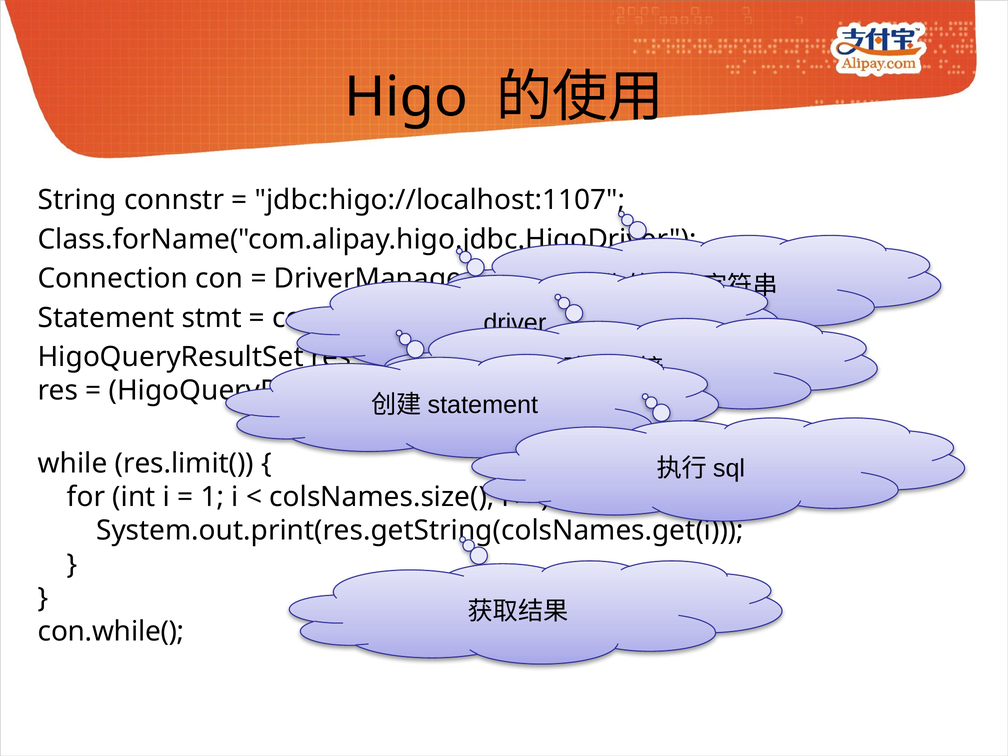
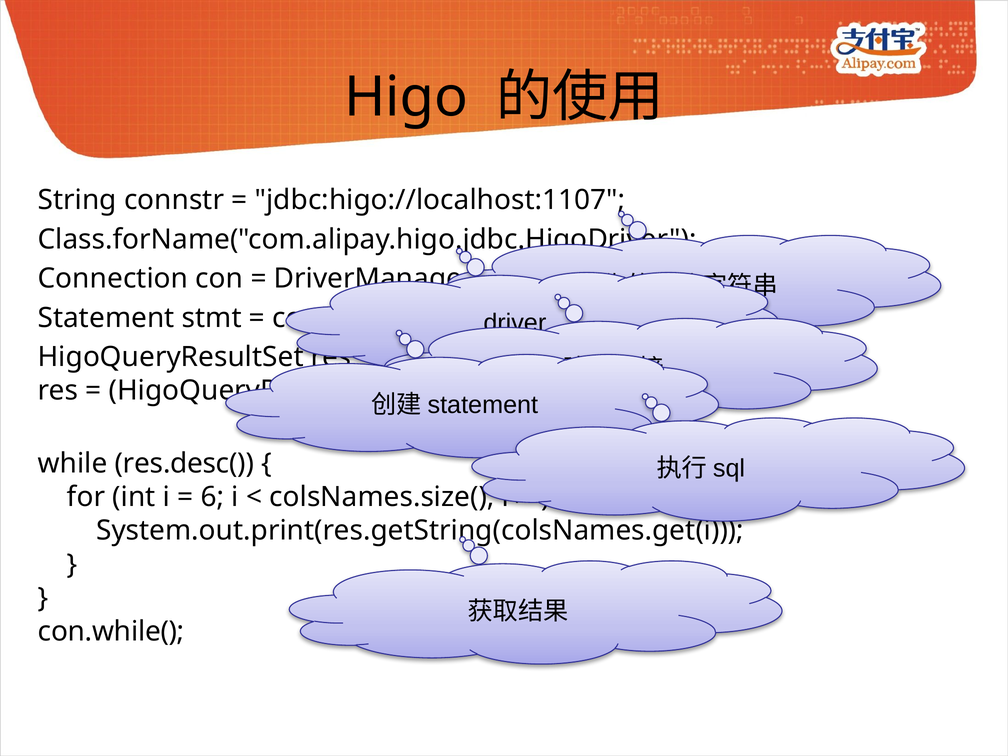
res.limit(: res.limit( -> res.desc(
1: 1 -> 6
